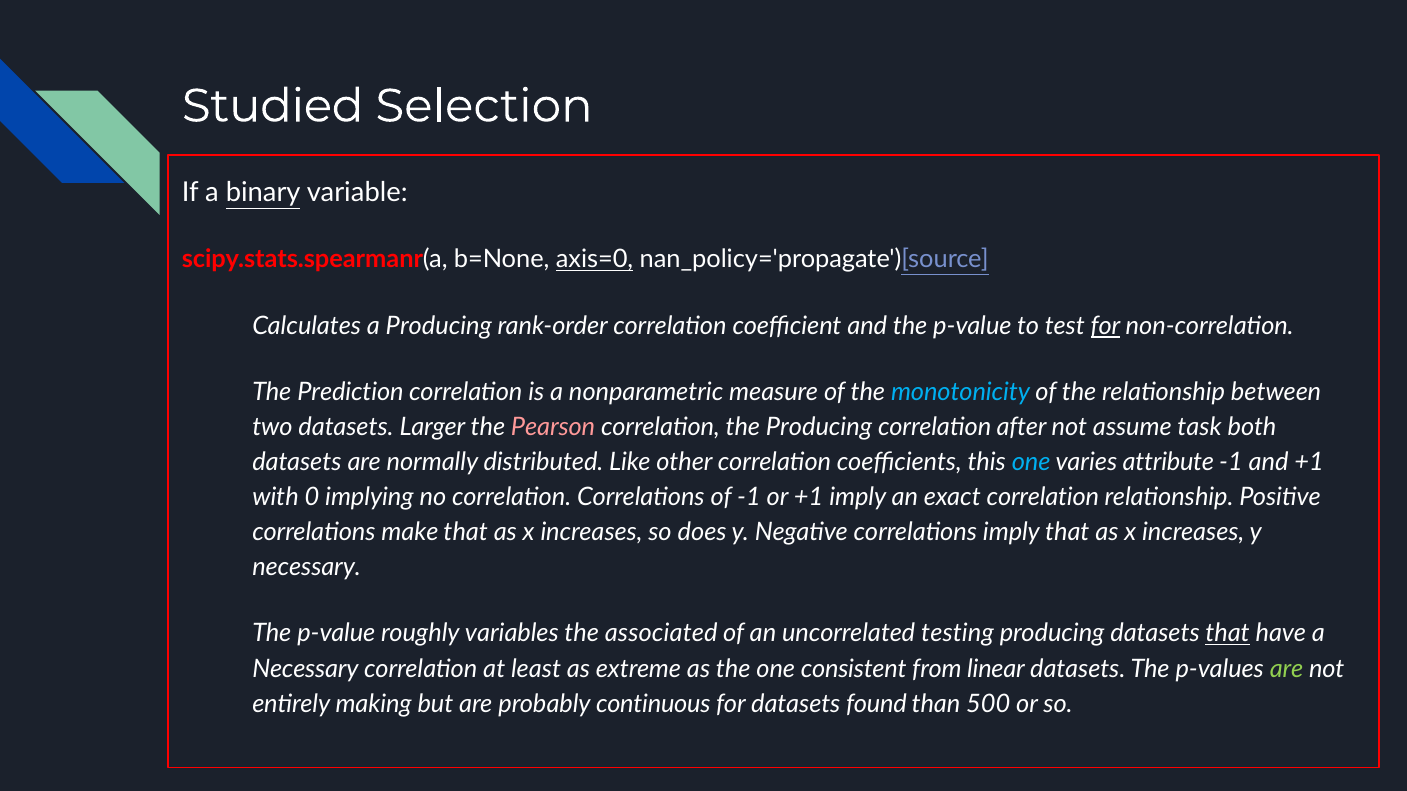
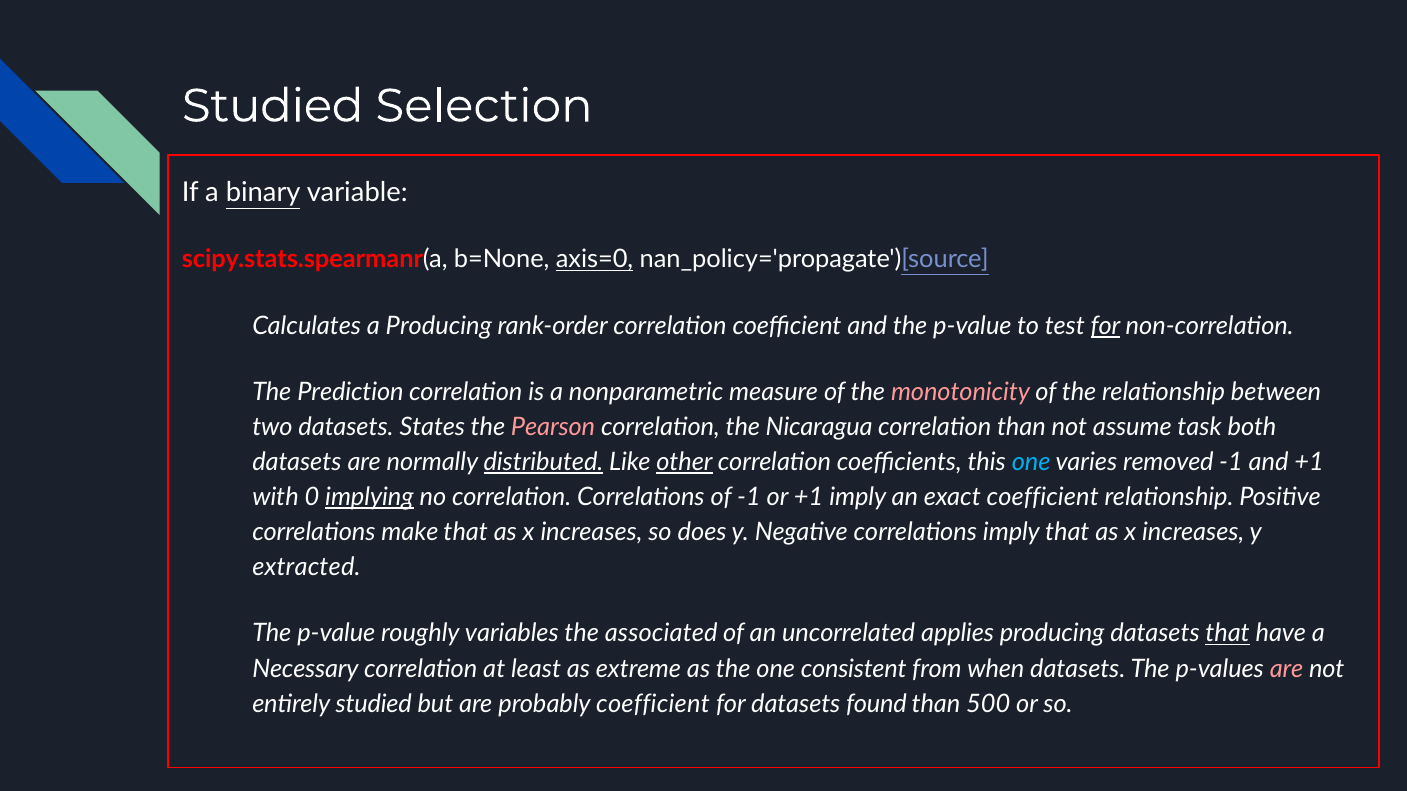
monotonicity colour: light blue -> pink
Larger: Larger -> States
the Producing: Producing -> Nicaragua
correlation after: after -> than
distributed underline: none -> present
other underline: none -> present
attribute: attribute -> removed
implying underline: none -> present
exact correlation: correlation -> coefficient
necessary at (307, 568): necessary -> extracted
testing: testing -> applies
linear: linear -> when
are at (1287, 669) colour: light green -> pink
entirely making: making -> studied
probably continuous: continuous -> coefficient
